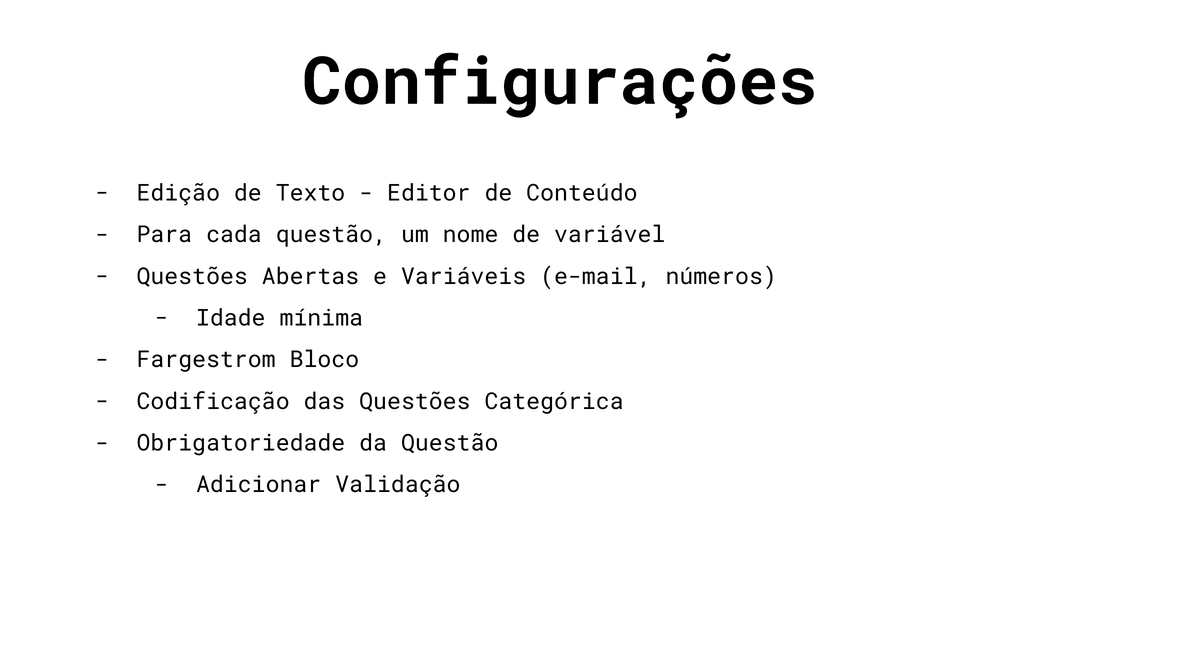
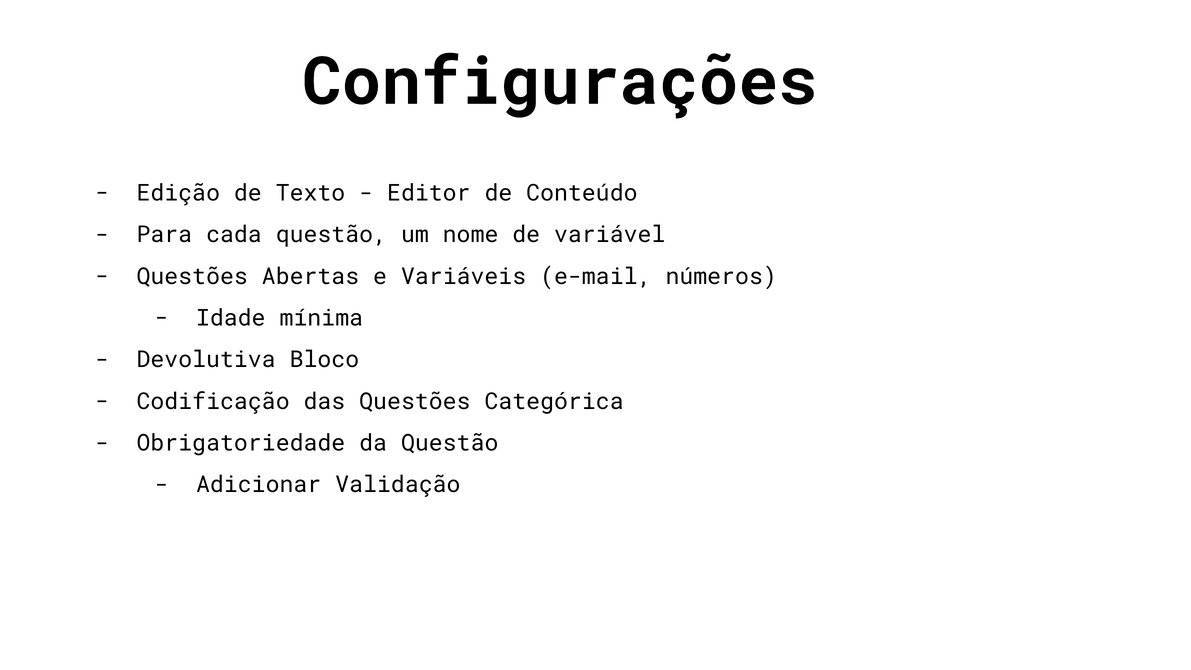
Fargestrom: Fargestrom -> Devolutiva
